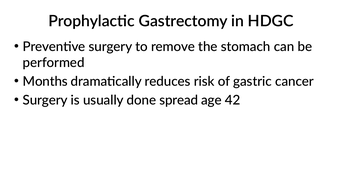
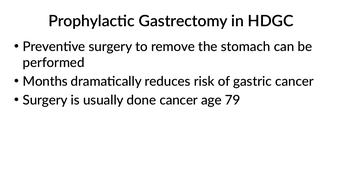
done spread: spread -> cancer
42: 42 -> 79
